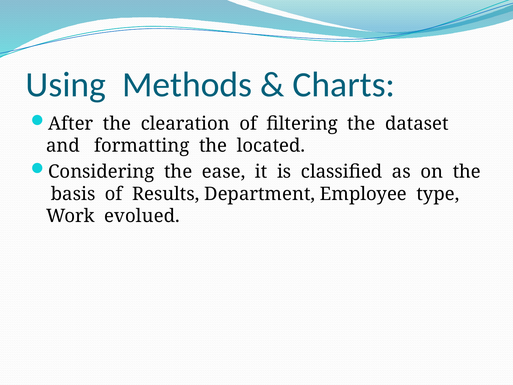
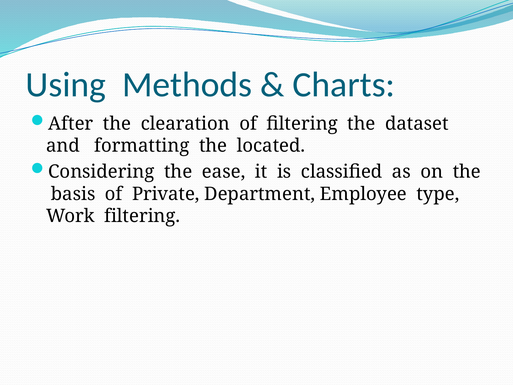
Results: Results -> Private
Work evolued: evolued -> filtering
